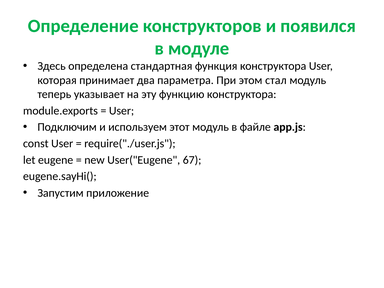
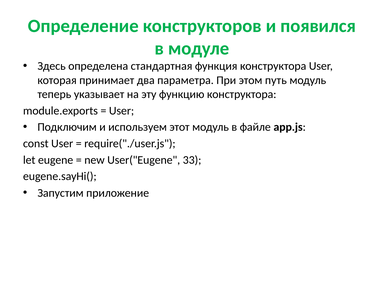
стал: стал -> путь
67: 67 -> 33
